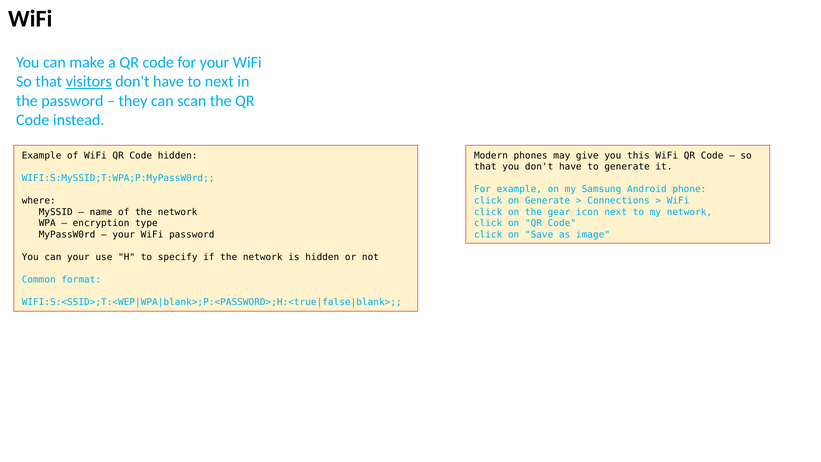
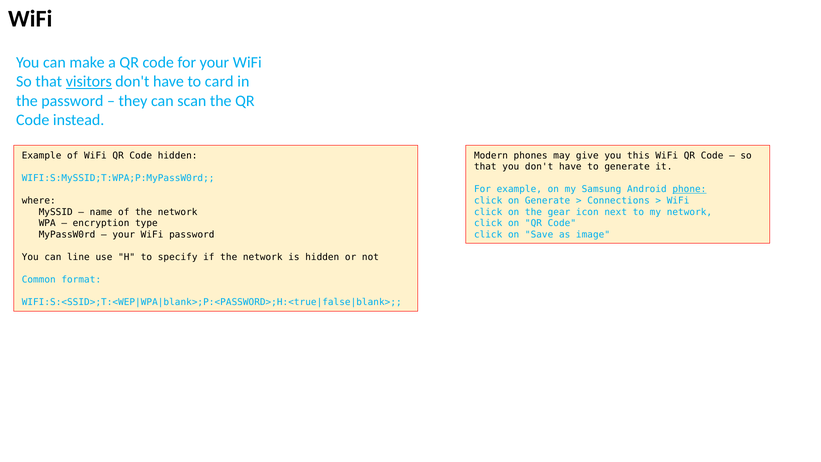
to next: next -> card
phone underline: none -> present
can your: your -> line
